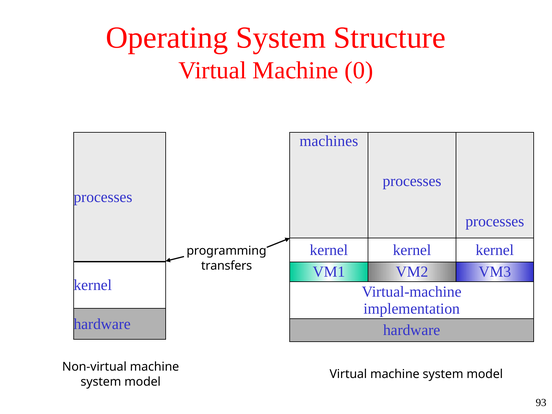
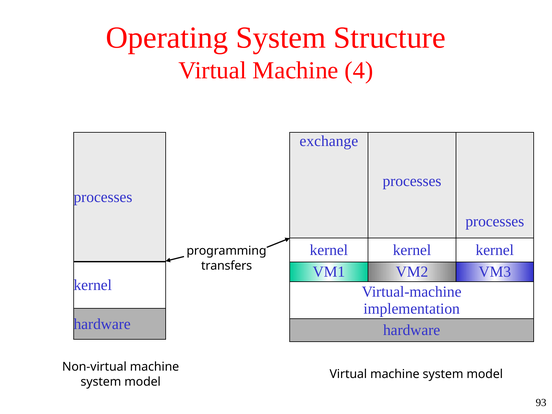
0: 0 -> 4
machines: machines -> exchange
